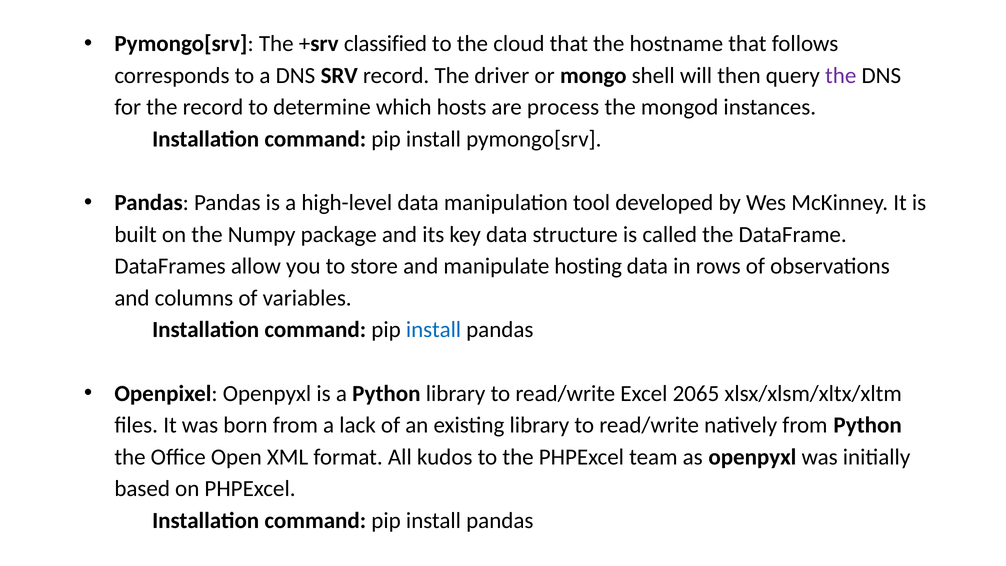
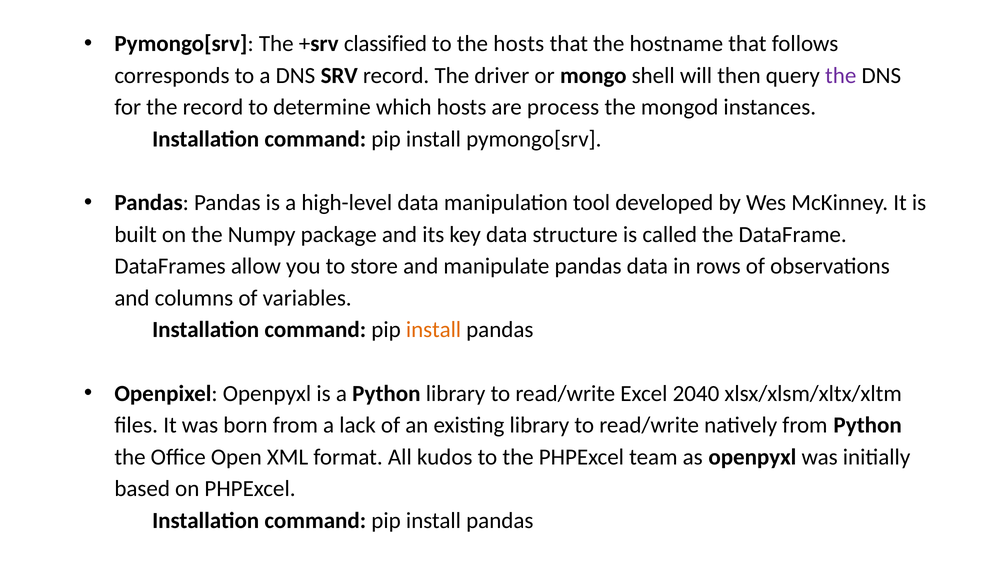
the cloud: cloud -> hosts
manipulate hosting: hosting -> pandas
install at (434, 330) colour: blue -> orange
2065: 2065 -> 2040
